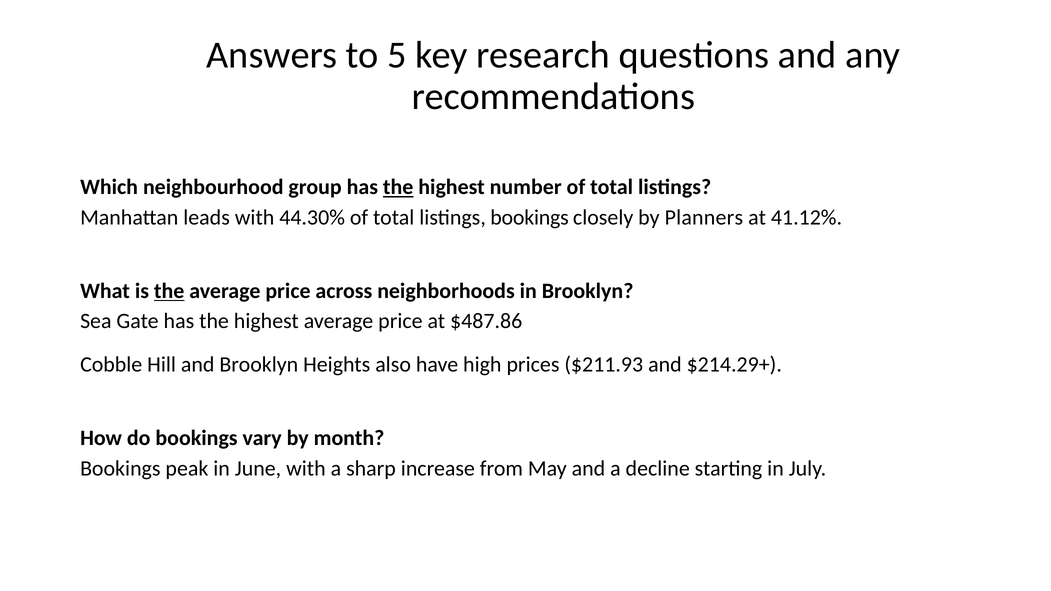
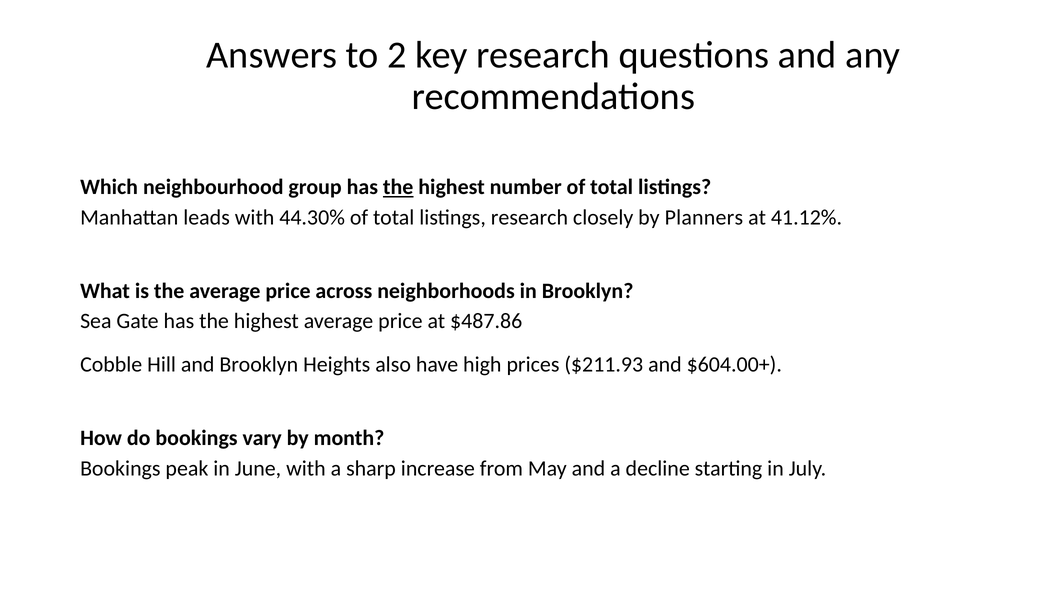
5: 5 -> 2
listings bookings: bookings -> research
the at (169, 291) underline: present -> none
$214.29+: $214.29+ -> $604.00+
